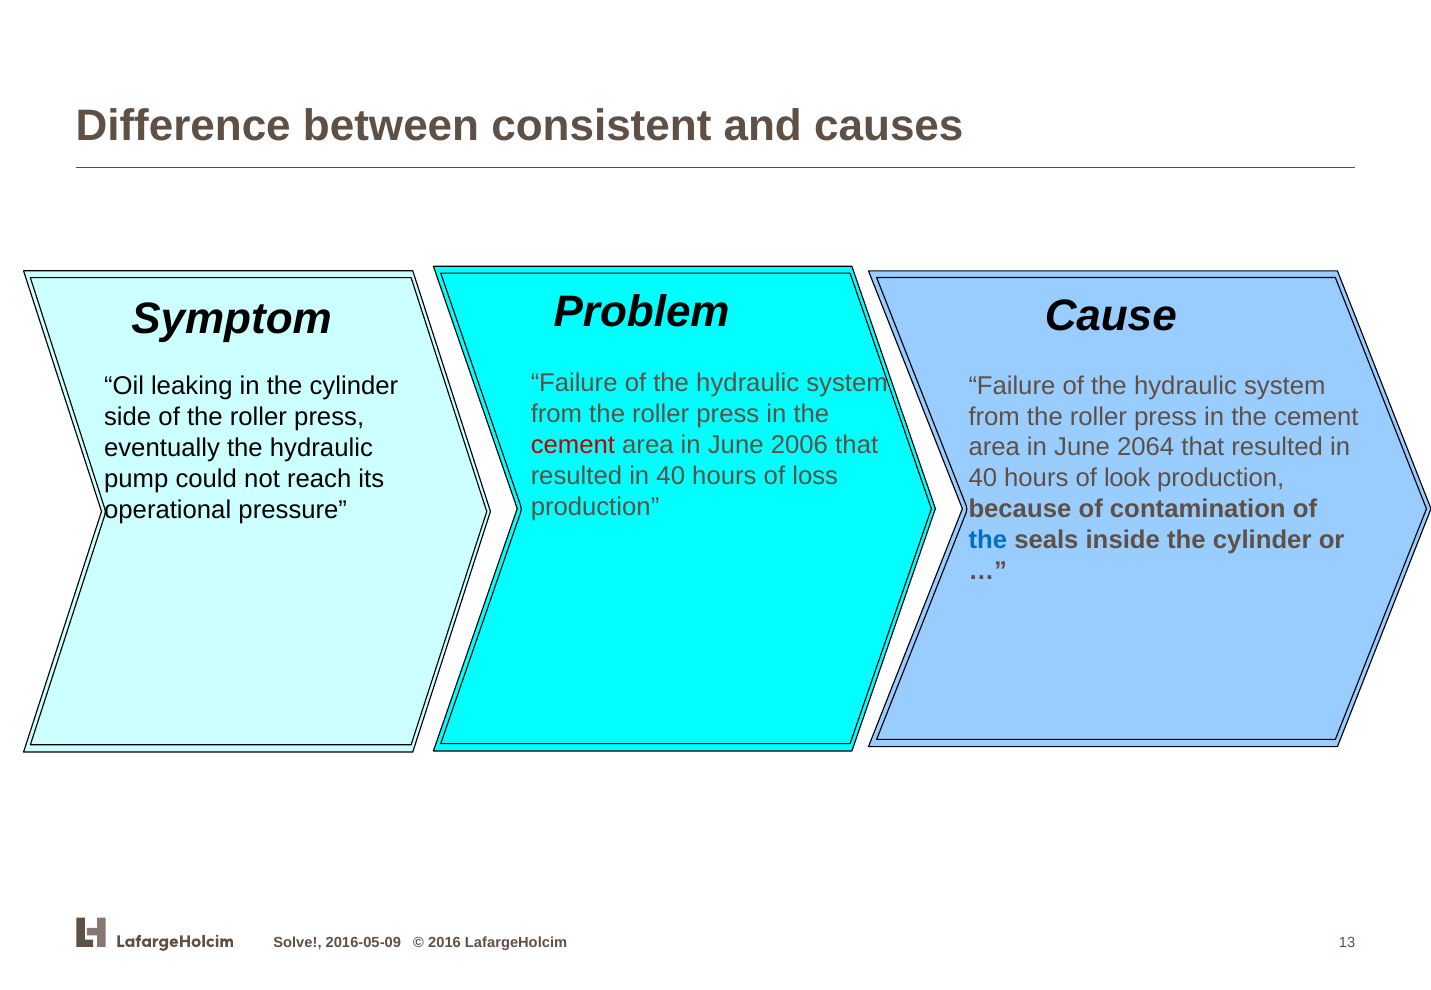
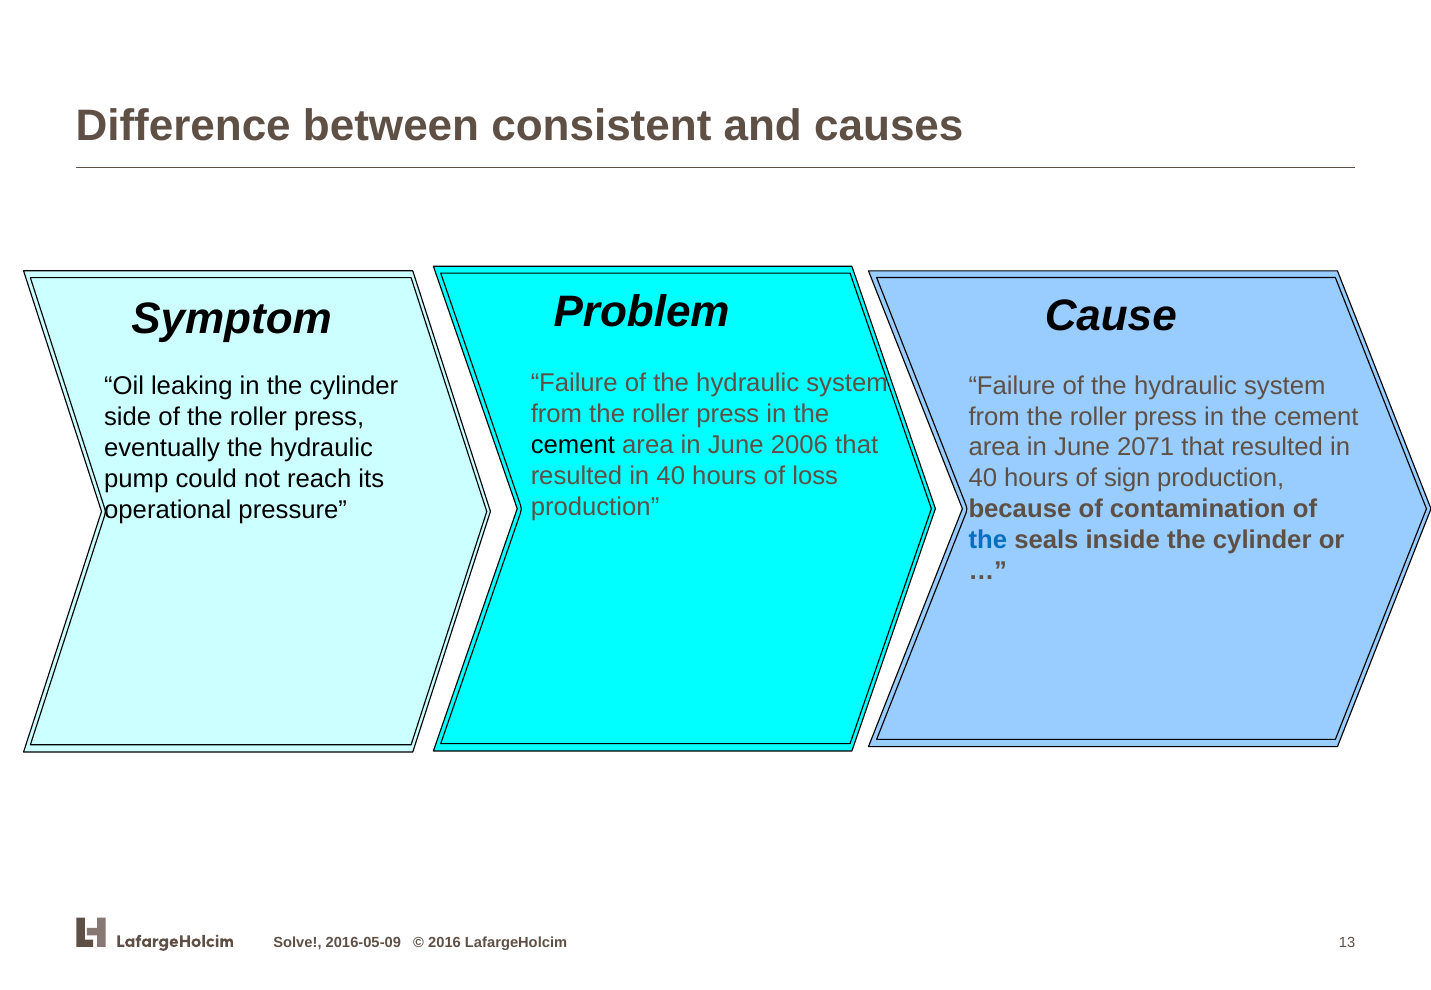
cement at (573, 445) colour: red -> black
2064: 2064 -> 2071
look: look -> sign
